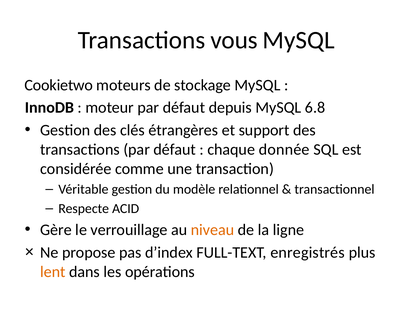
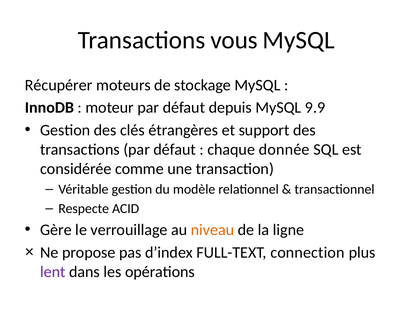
Cookietwo: Cookietwo -> Récupérer
6.8: 6.8 -> 9.9
enregistrés: enregistrés -> connection
lent colour: orange -> purple
